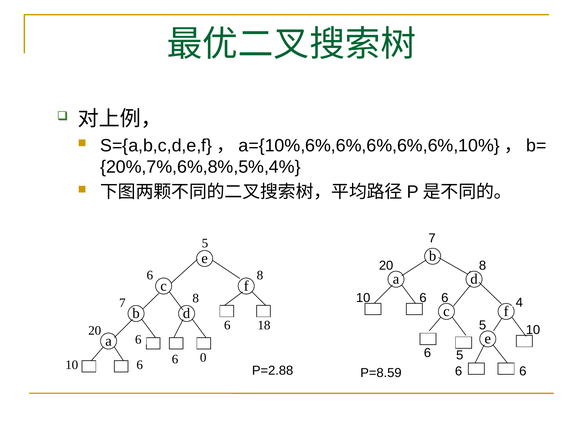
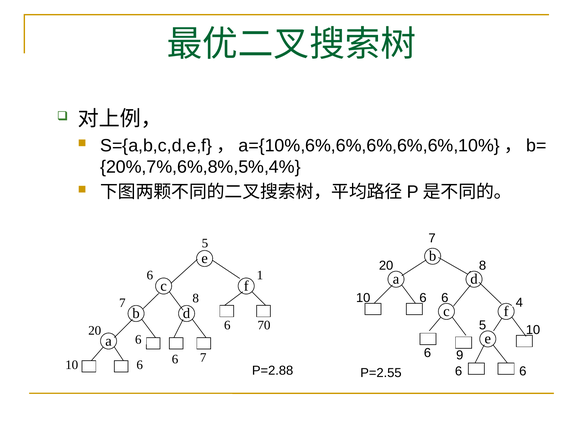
6 8: 8 -> 1
18: 18 -> 70
6 5: 5 -> 9
10 6 0: 0 -> 7
P=8.59: P=8.59 -> P=2.55
